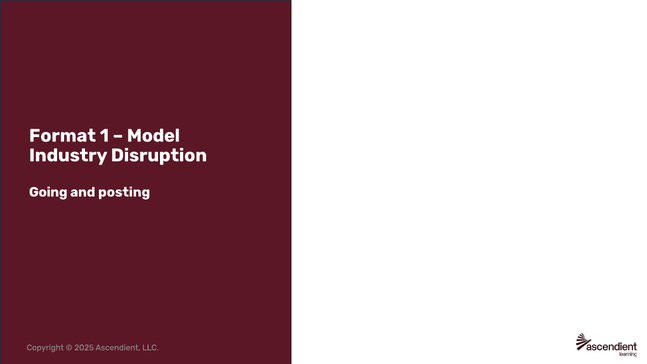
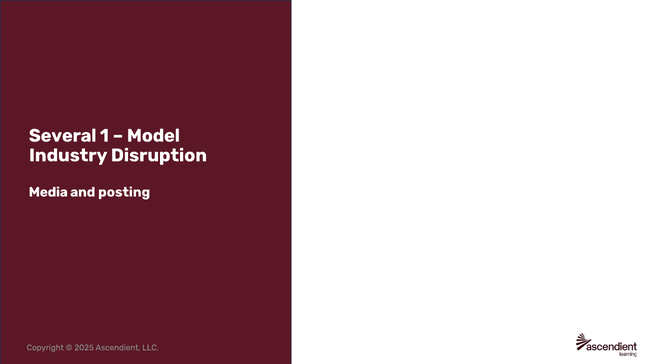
Format: Format -> Several
Going: Going -> Media
